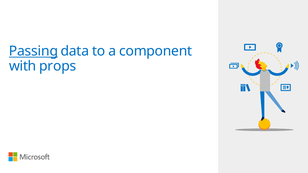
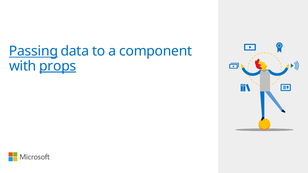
props underline: none -> present
